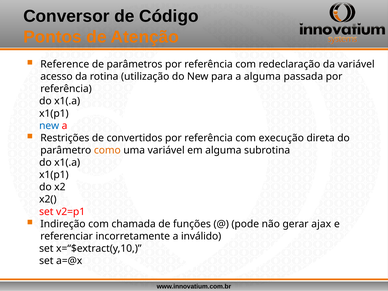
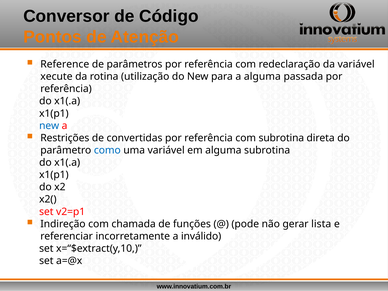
acesso: acesso -> xecute
convertidos: convertidos -> convertidas
com execução: execução -> subrotina
como colour: orange -> blue
ajax: ajax -> lista
